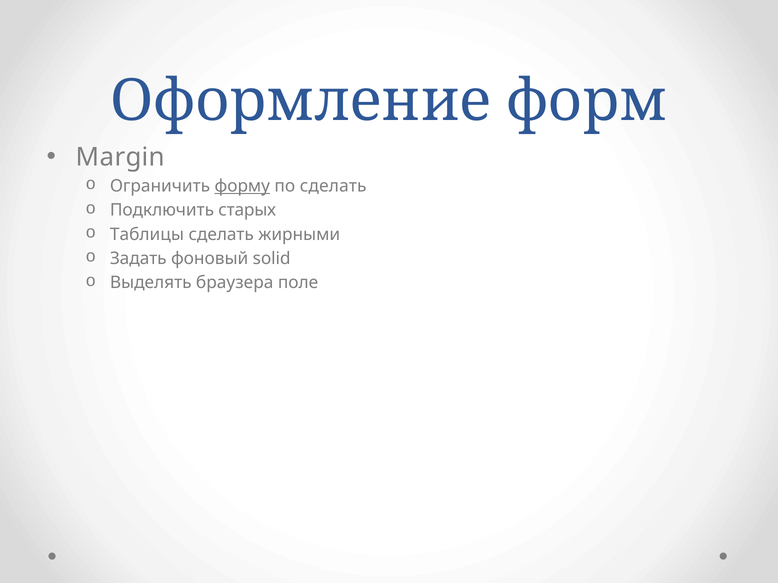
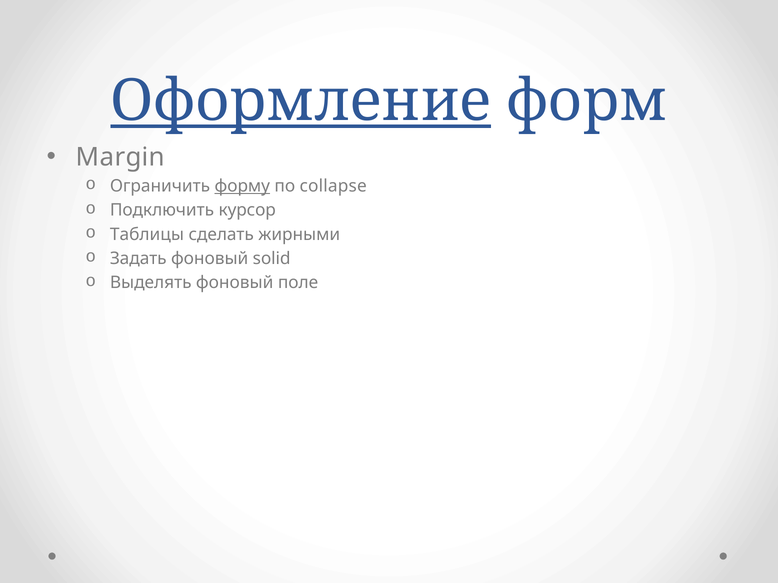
Оформление underline: none -> present
по сделать: сделать -> collapse
старых: старых -> курсор
Выделять браузера: браузера -> фоновый
